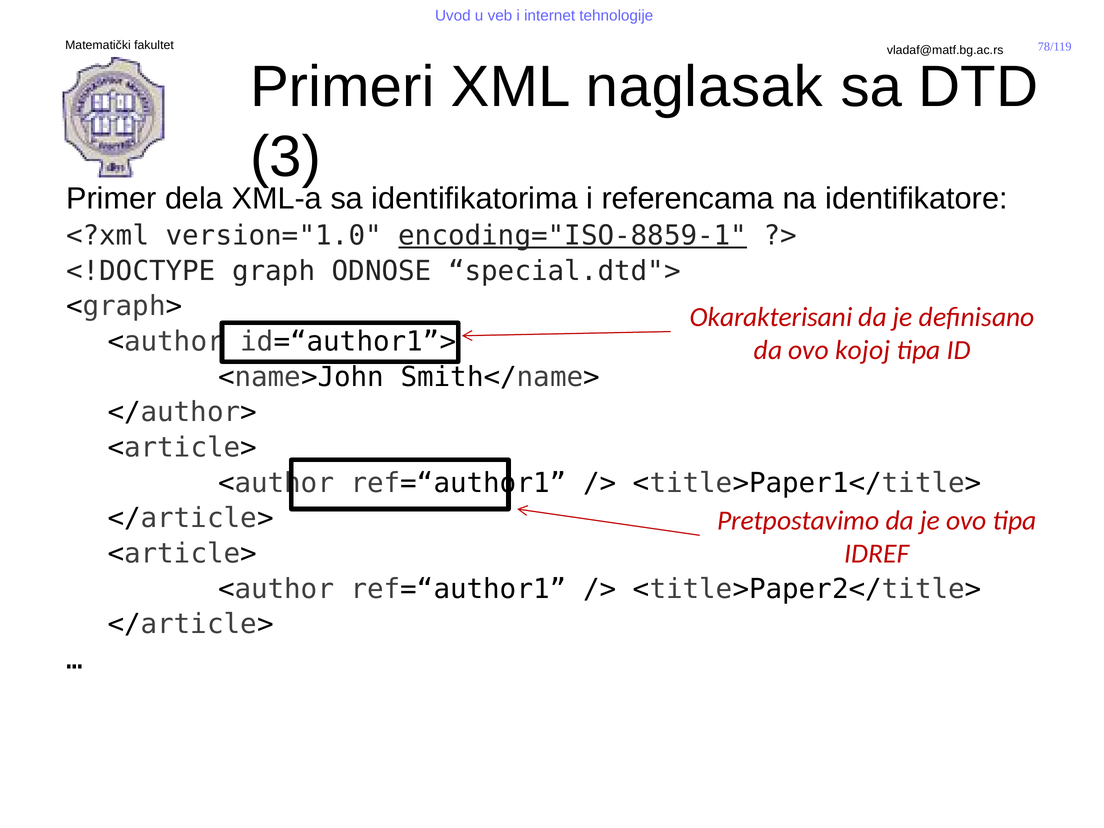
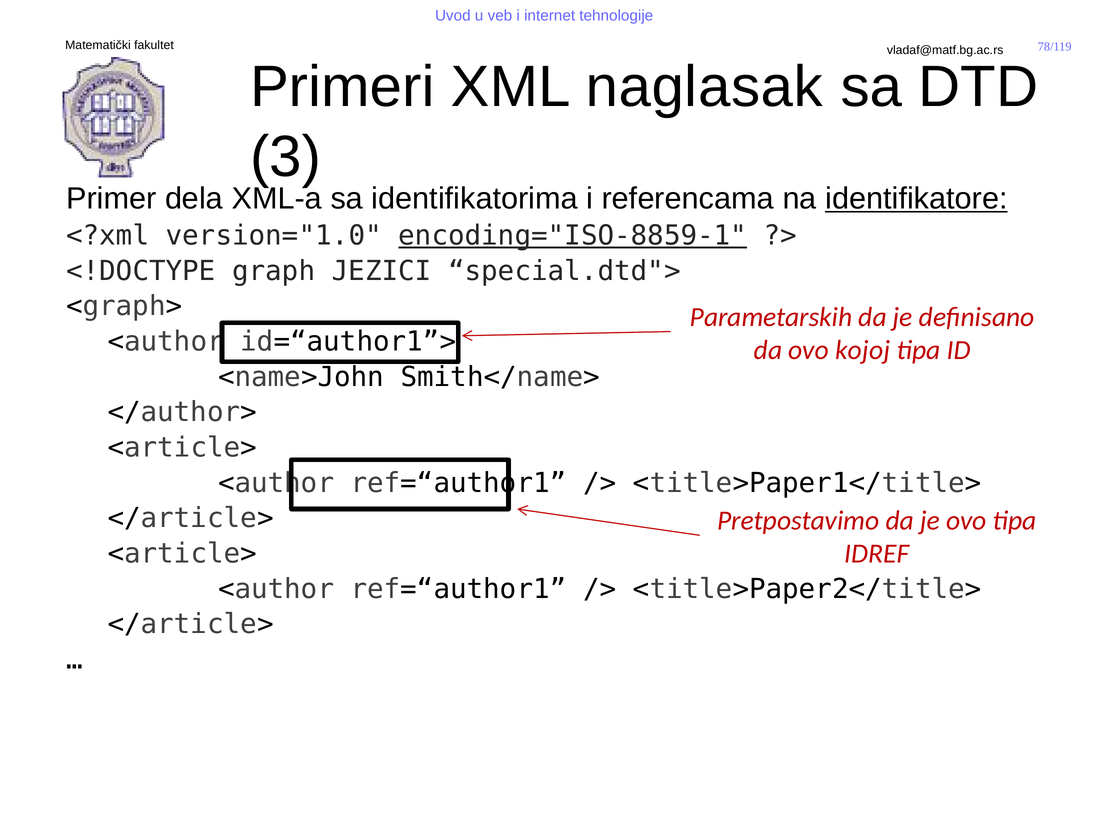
identifikatore underline: none -> present
ODNOSE: ODNOSE -> JEZICI
Okarakterisani: Okarakterisani -> Parametarskih
